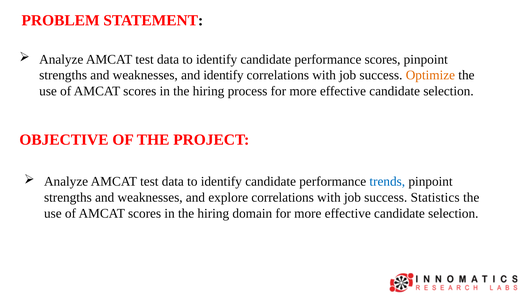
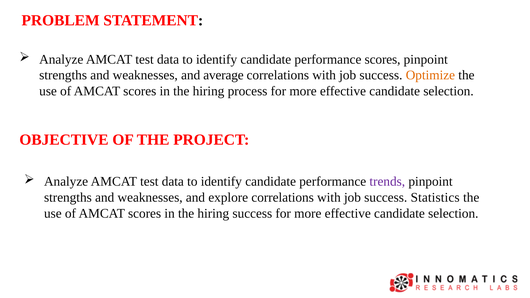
and identify: identify -> average
trends colour: blue -> purple
hiring domain: domain -> success
